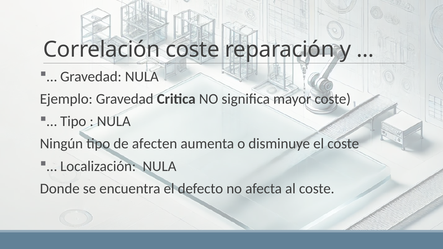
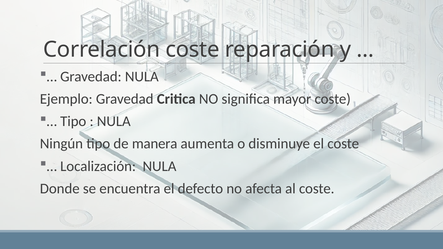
afecten: afecten -> manera
